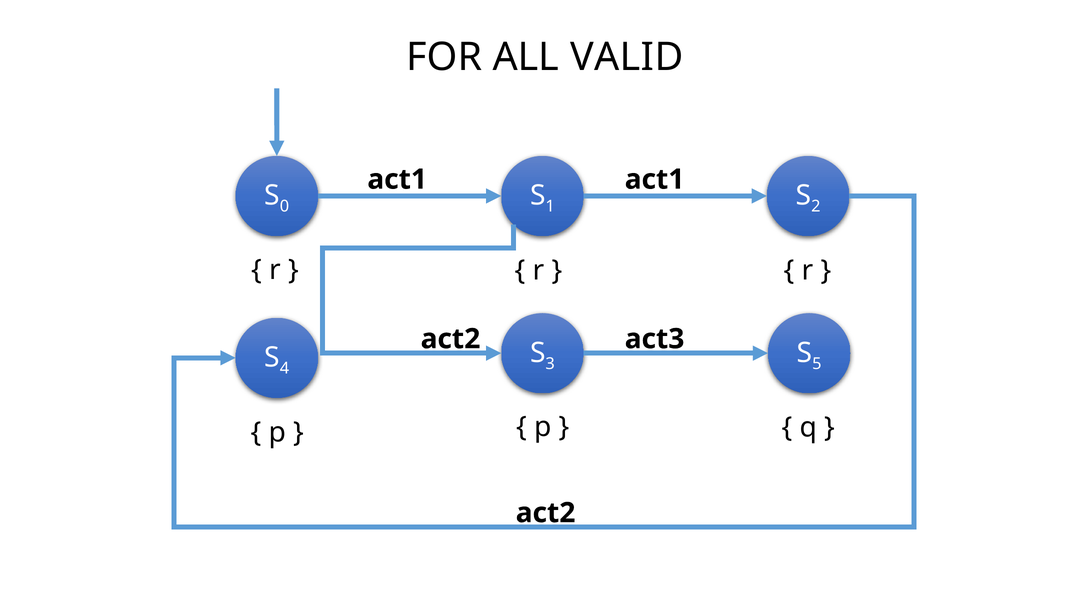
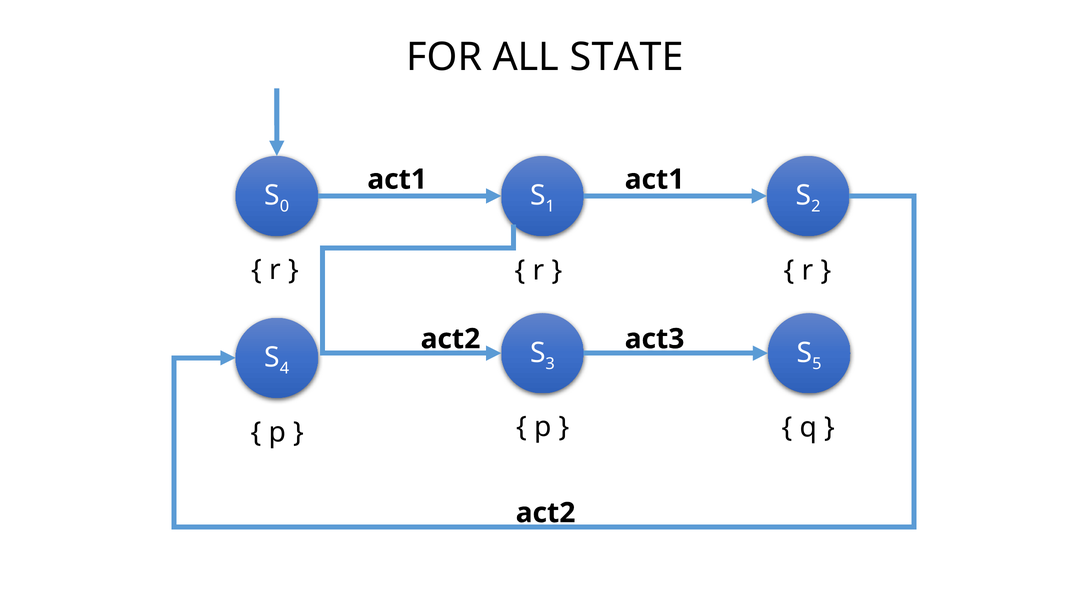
VALID: VALID -> STATE
